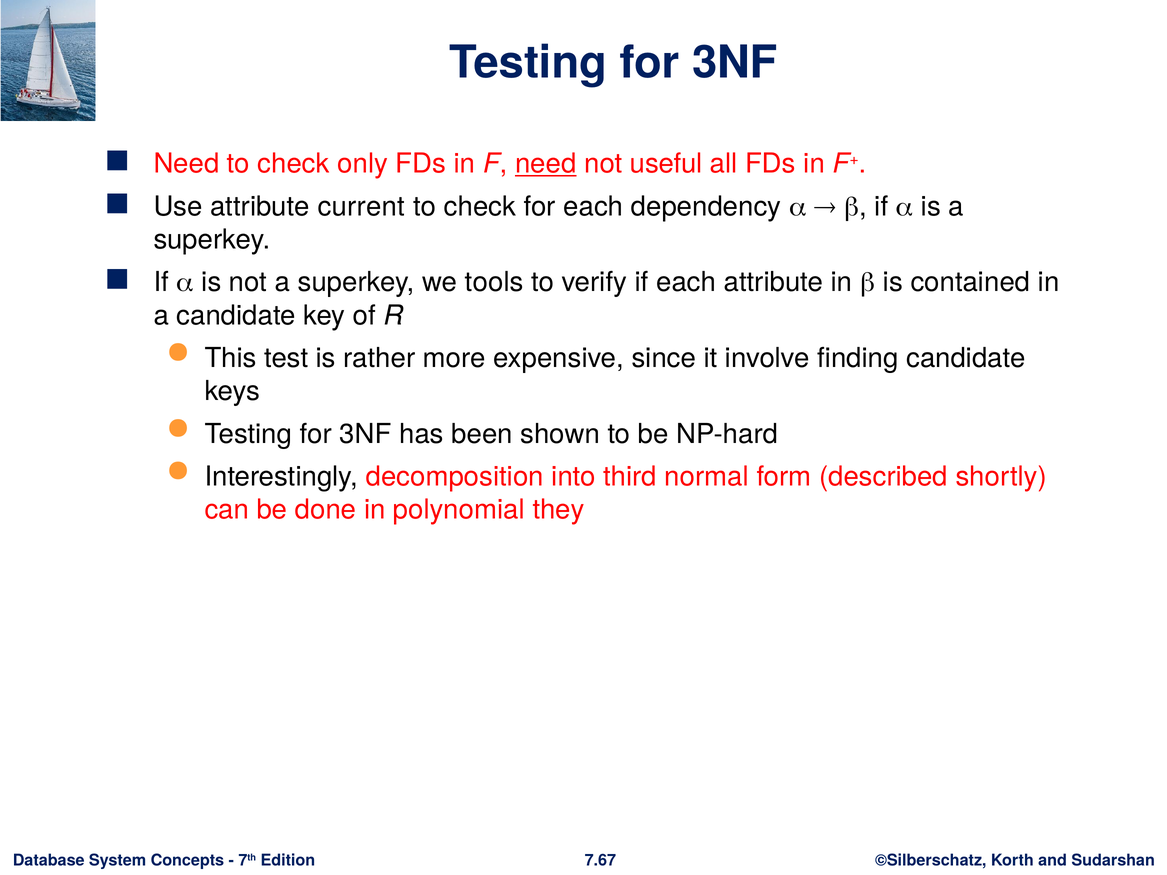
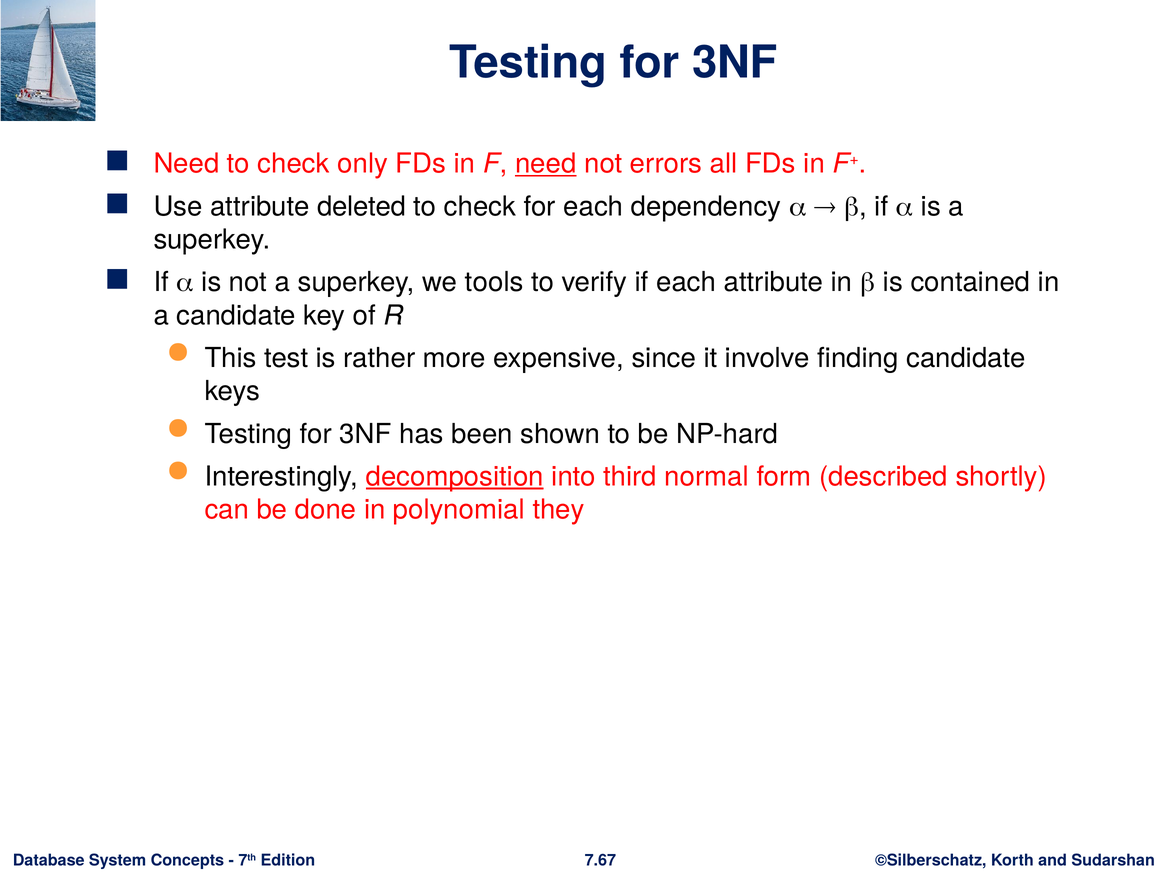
useful: useful -> errors
current: current -> deleted
decomposition underline: none -> present
